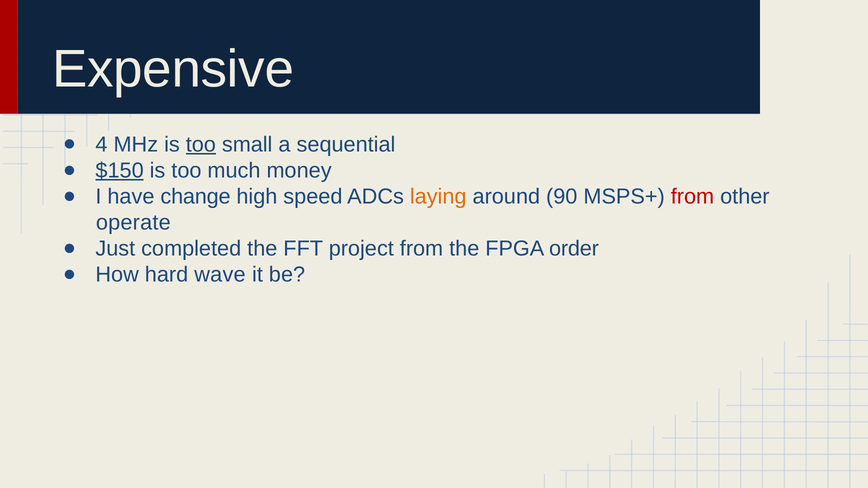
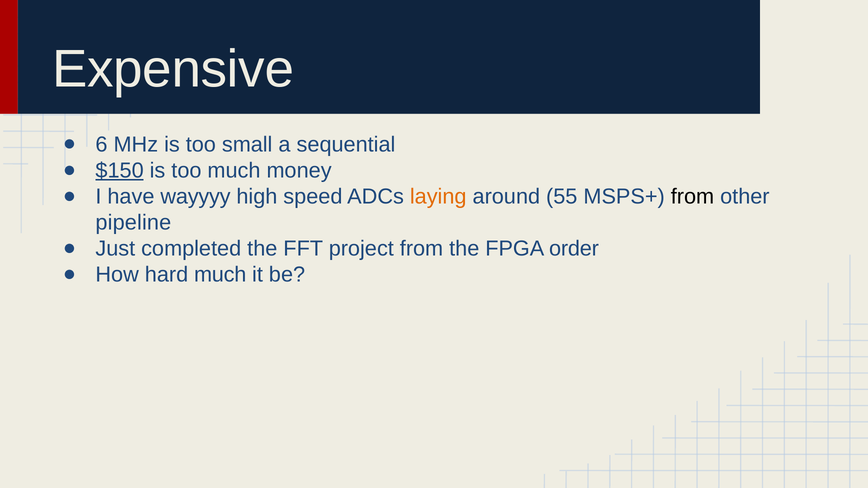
4: 4 -> 6
too at (201, 145) underline: present -> none
change: change -> wayyyy
90: 90 -> 55
from at (692, 197) colour: red -> black
operate: operate -> pipeline
hard wave: wave -> much
